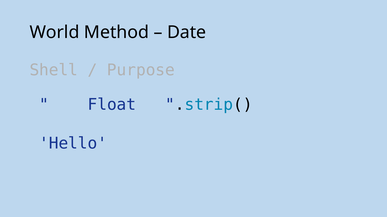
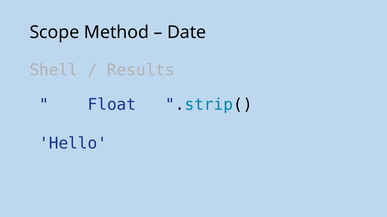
World: World -> Scope
Purpose: Purpose -> Results
